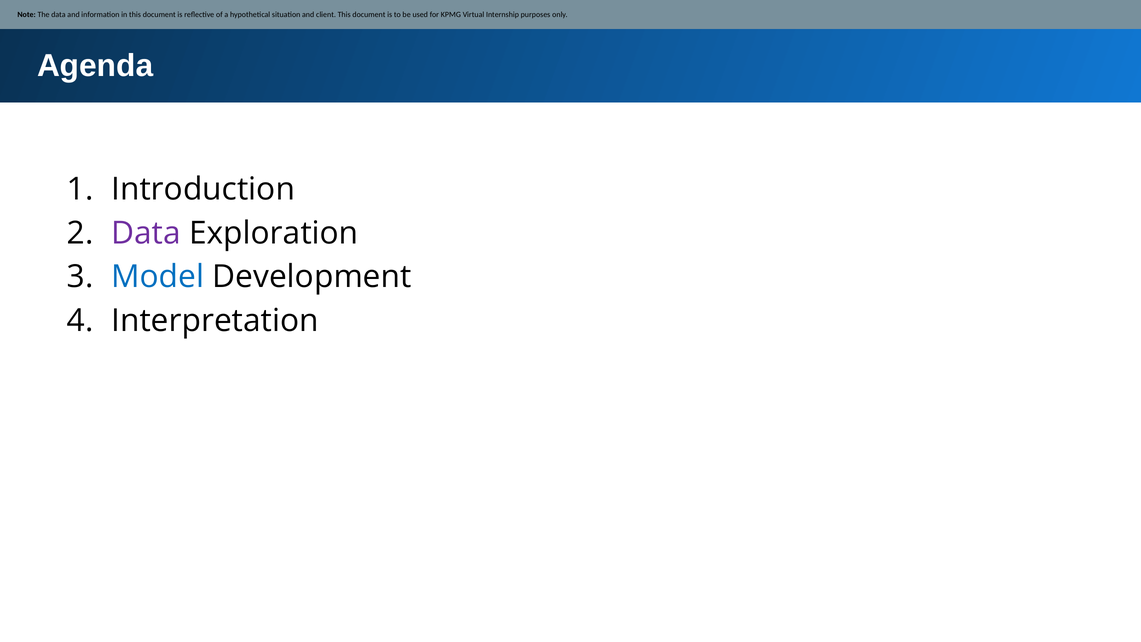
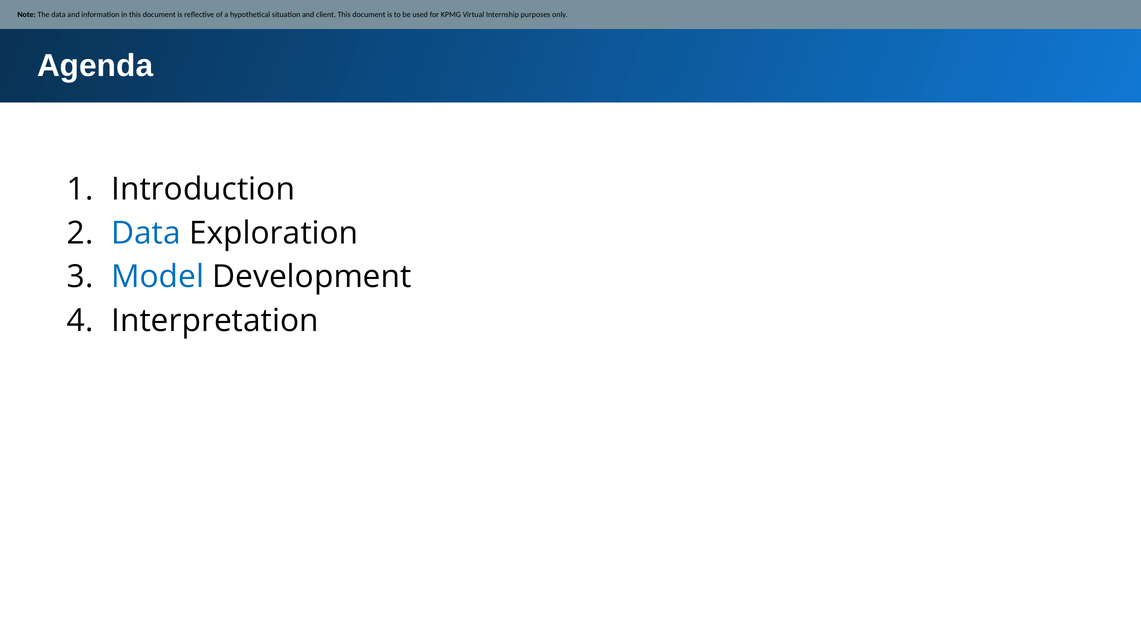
Data at (146, 233) colour: purple -> blue
